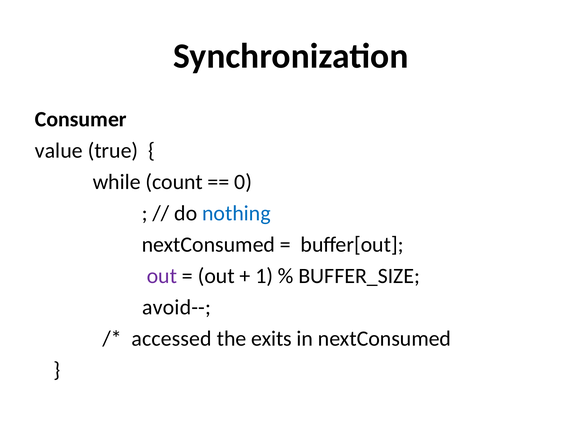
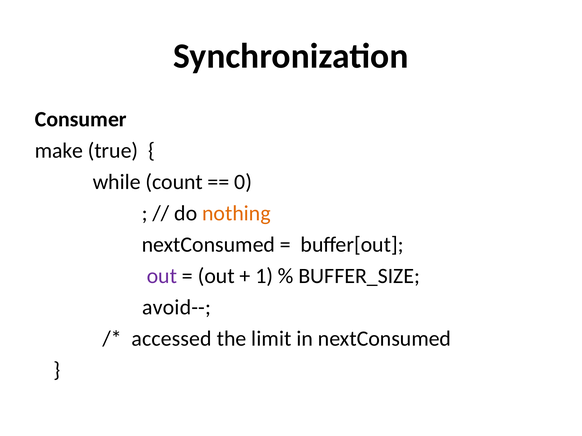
value: value -> make
nothing colour: blue -> orange
exits: exits -> limit
